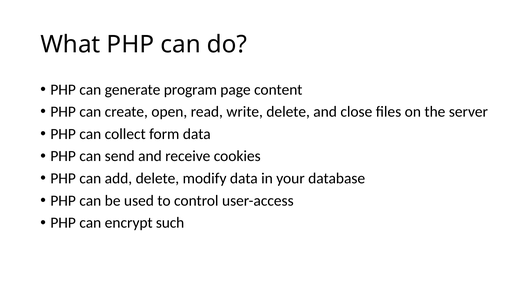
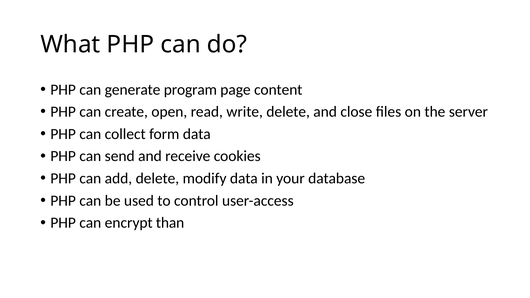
such: such -> than
